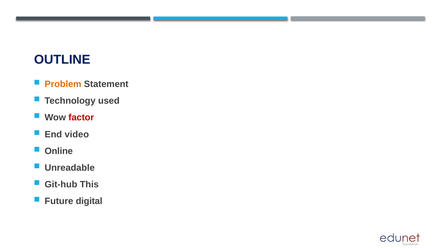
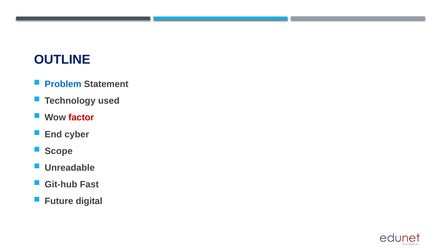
Problem colour: orange -> blue
video: video -> cyber
Online: Online -> Scope
This: This -> Fast
